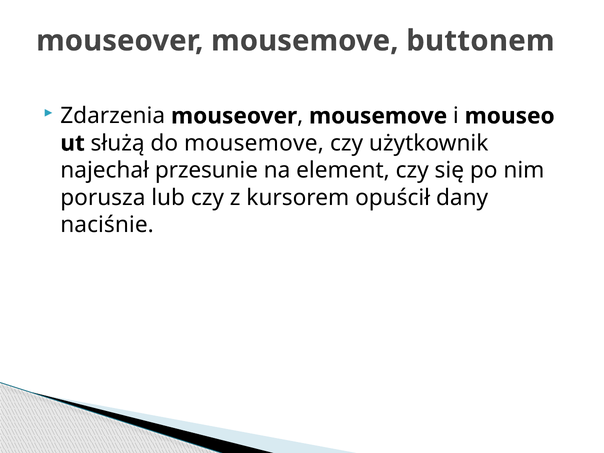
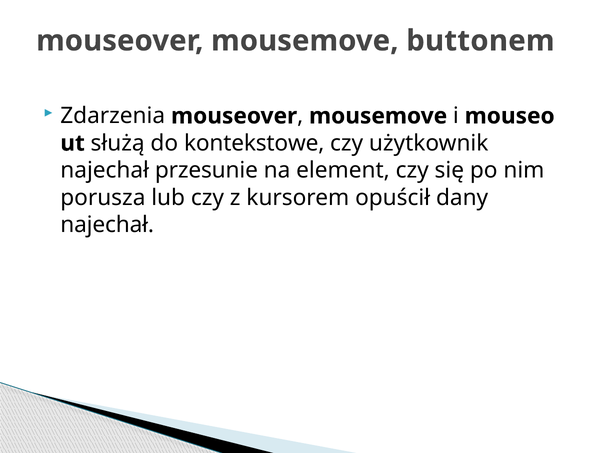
do mousemove: mousemove -> kontekstowe
naciśnie at (107, 225): naciśnie -> najechał
